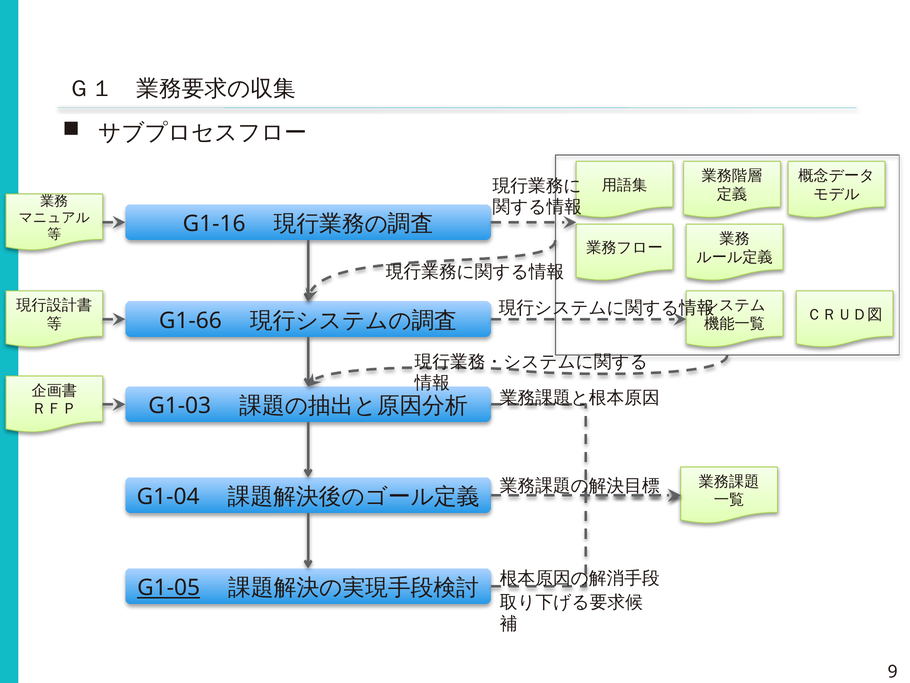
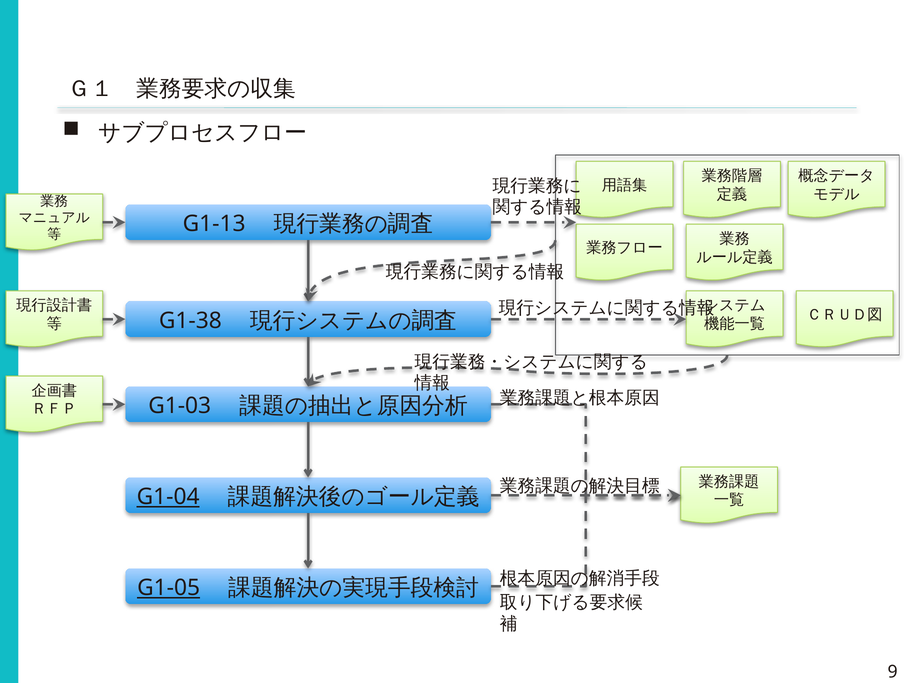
G1-16: G1-16 -> G1-13
G1-66: G1-66 -> G1-38
G1-04 underline: none -> present
